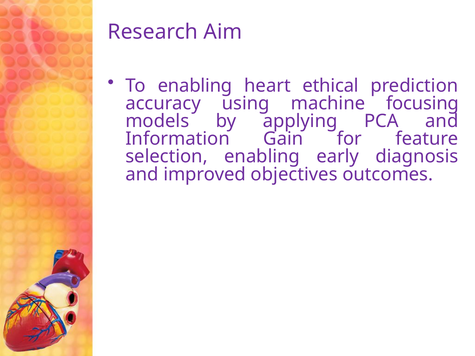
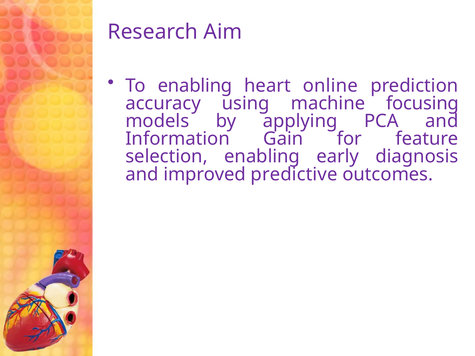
ethical: ethical -> online
objectives: objectives -> predictive
